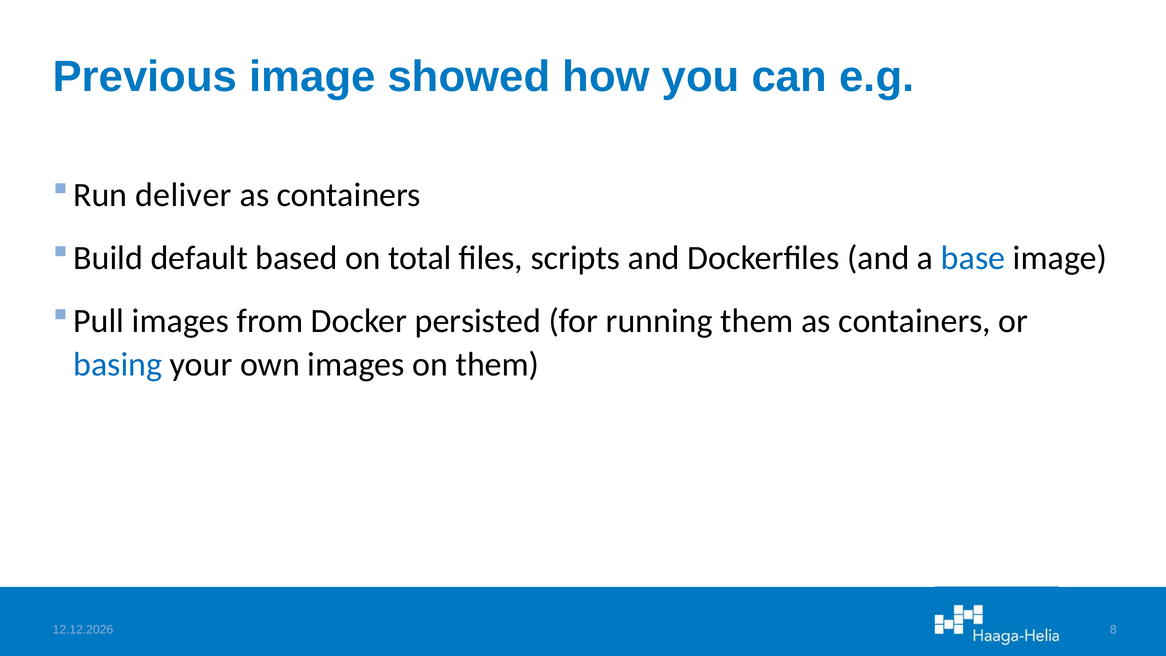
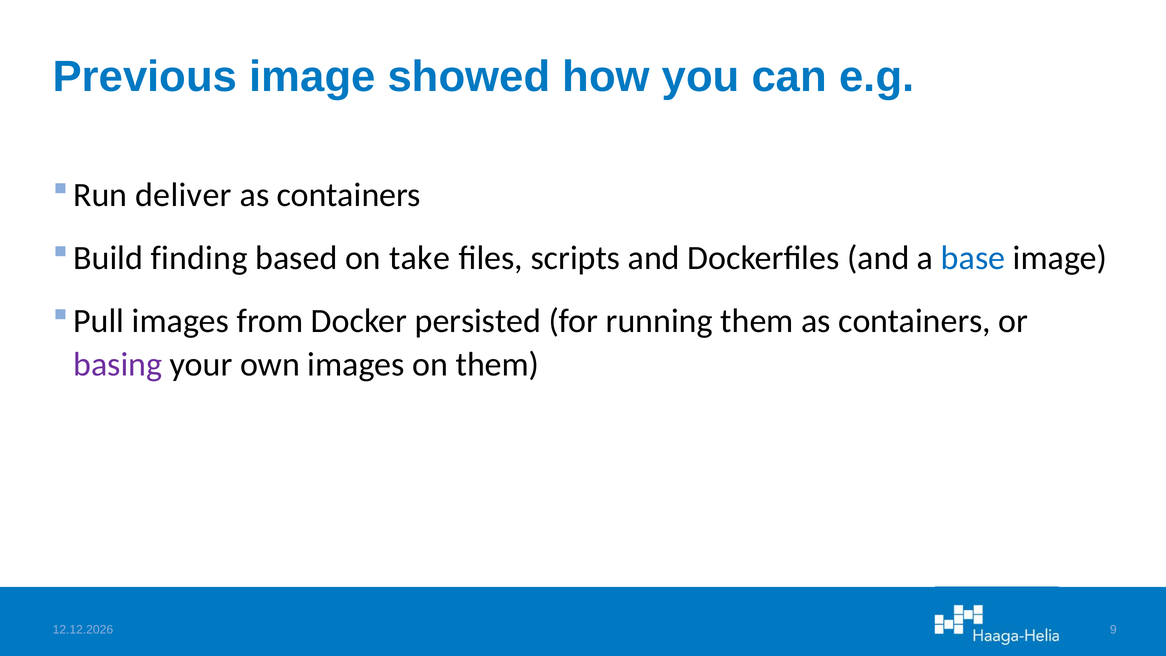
default: default -> finding
total: total -> take
basing colour: blue -> purple
8: 8 -> 9
